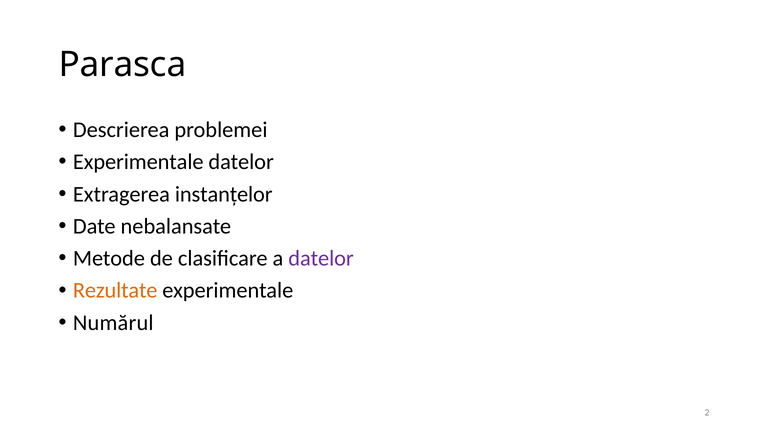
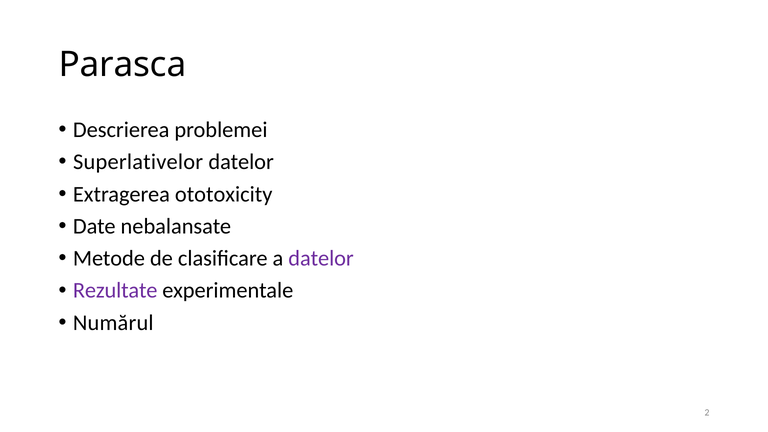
Experimentale at (138, 162): Experimentale -> Superlativelor
instanțelor: instanțelor -> ototoxicity
Rezultate colour: orange -> purple
